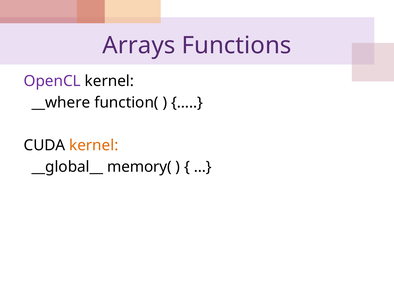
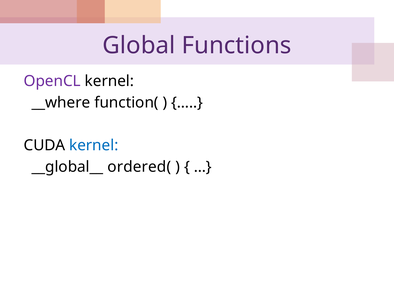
Arrays: Arrays -> Global
kernel at (94, 146) colour: orange -> blue
memory(: memory( -> ordered(
